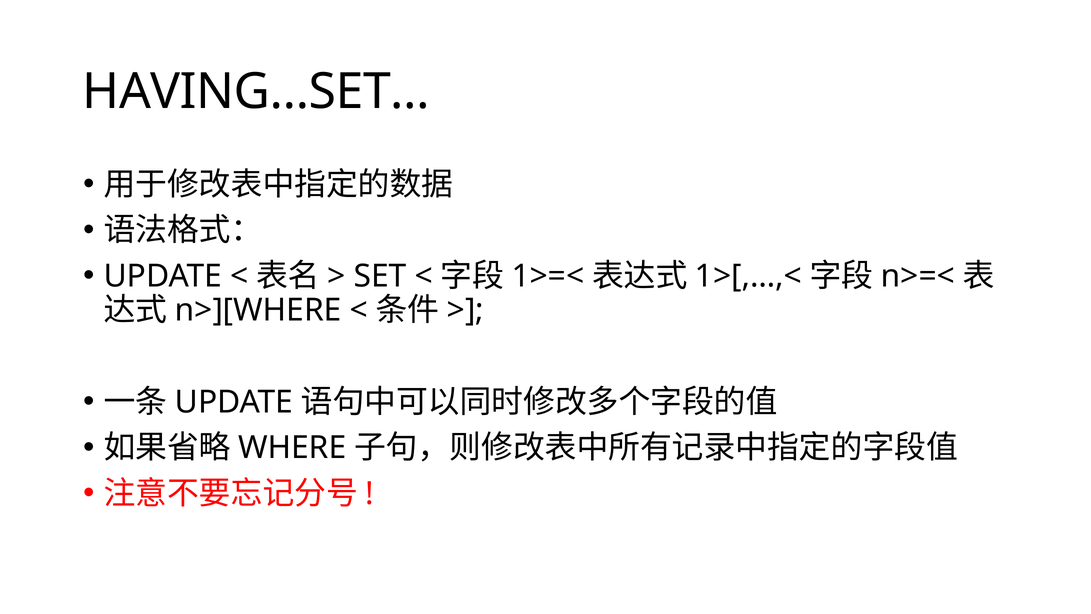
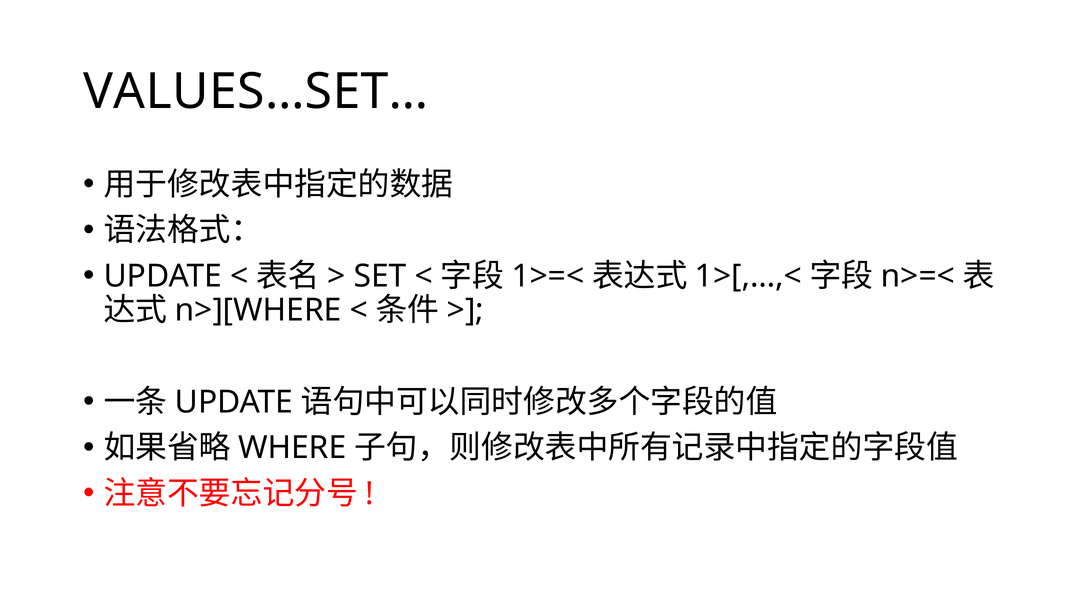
HAVING…SET…: HAVING…SET… -> VALUES…SET…
